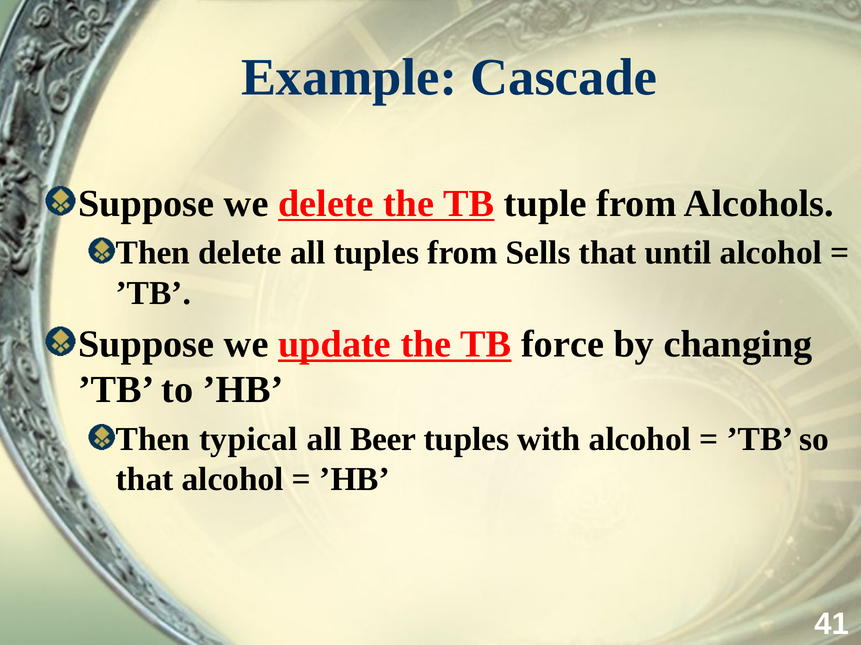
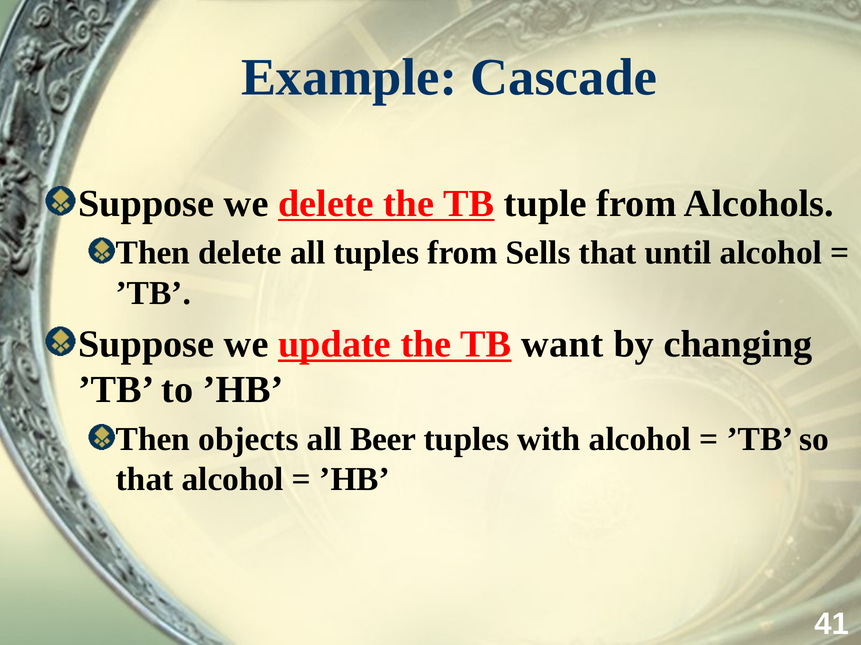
force: force -> want
typical: typical -> objects
